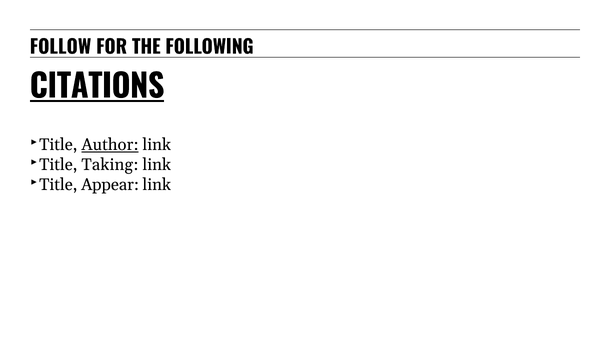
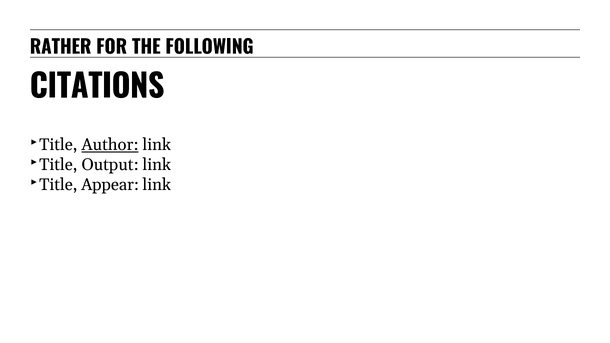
FOLLOW: FOLLOW -> RATHER
CITATIONS underline: present -> none
Taking: Taking -> Output
